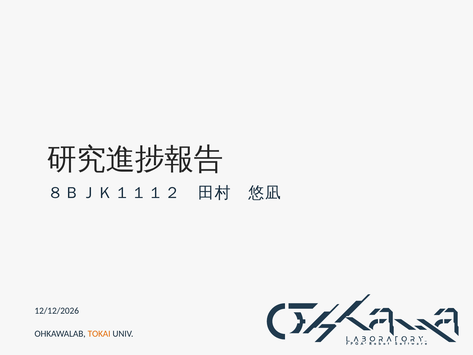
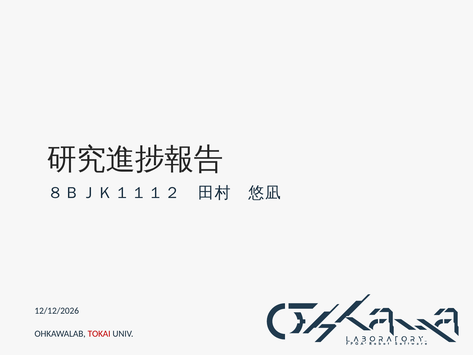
TOKAI colour: orange -> red
